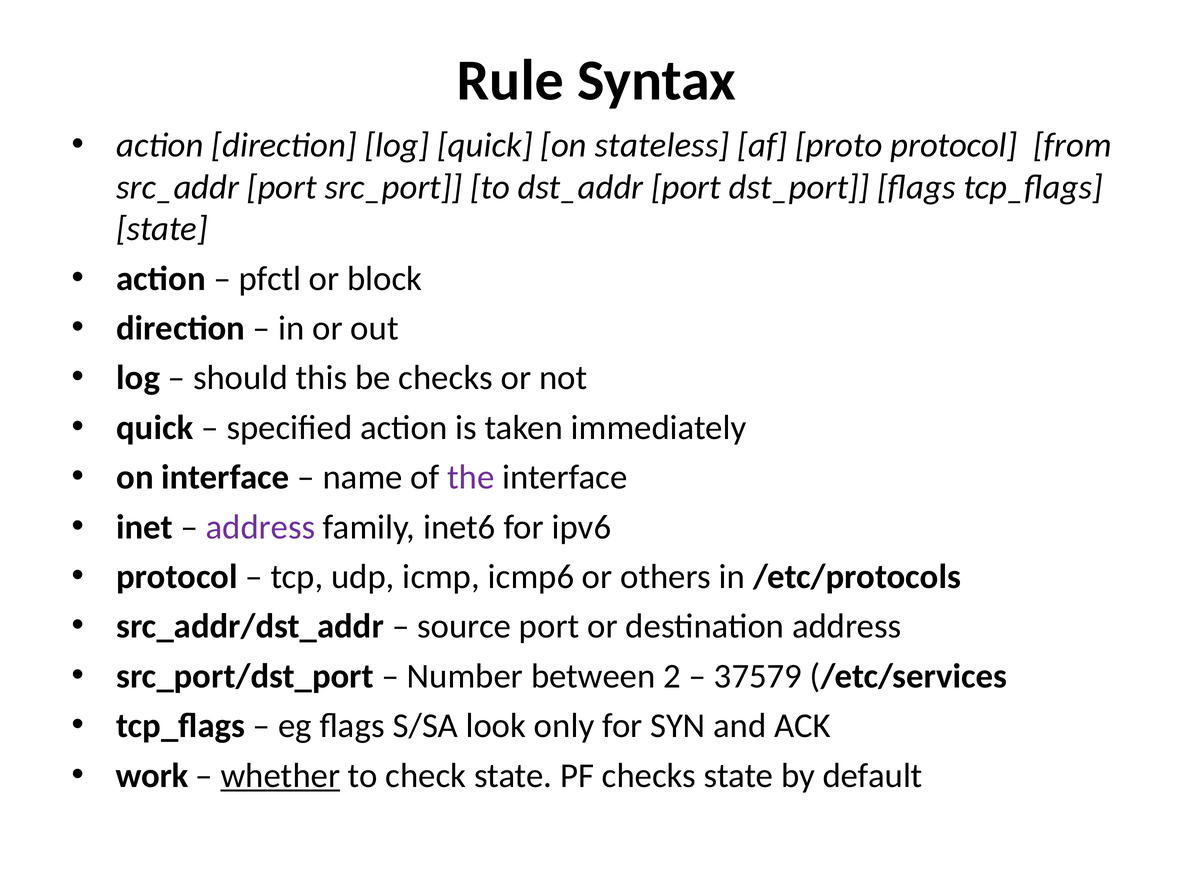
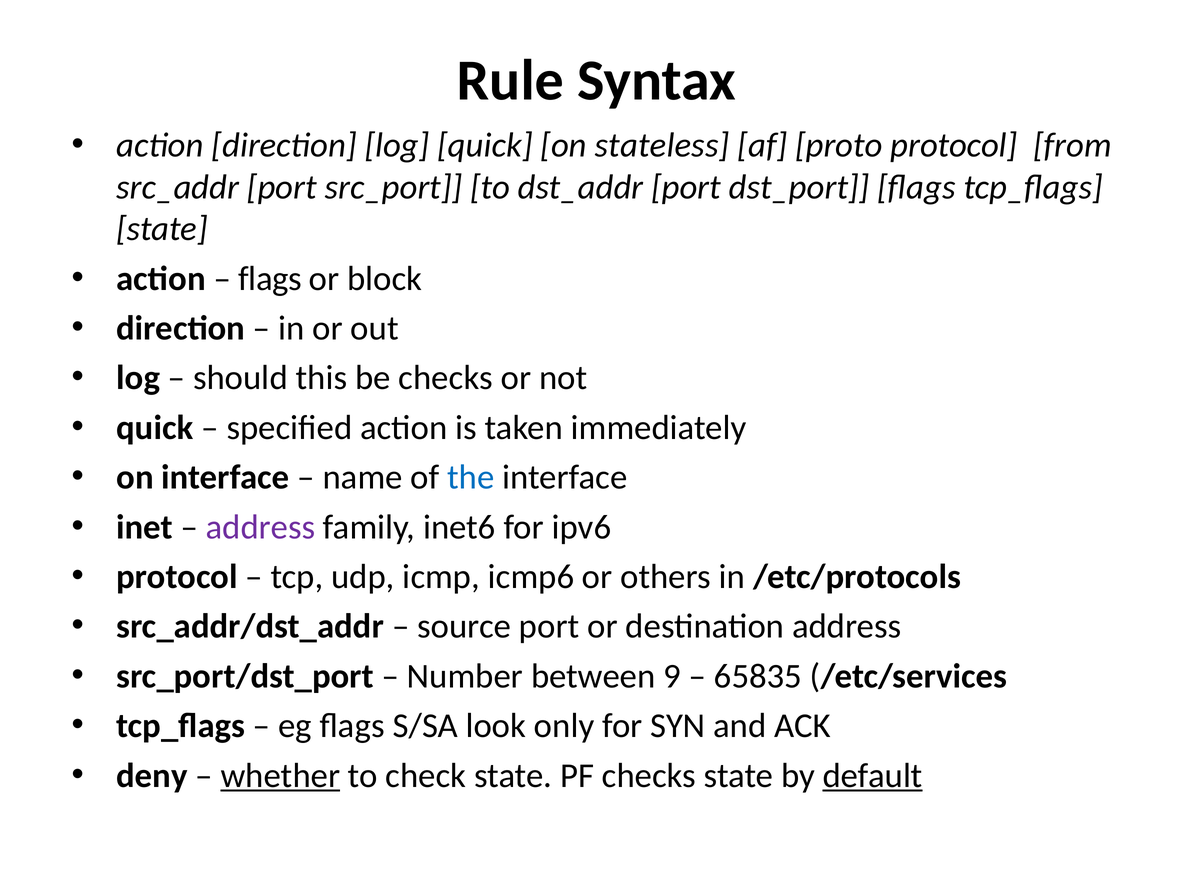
pfctl at (270, 278): pfctl -> flags
the colour: purple -> blue
2: 2 -> 9
37579: 37579 -> 65835
work: work -> deny
default underline: none -> present
